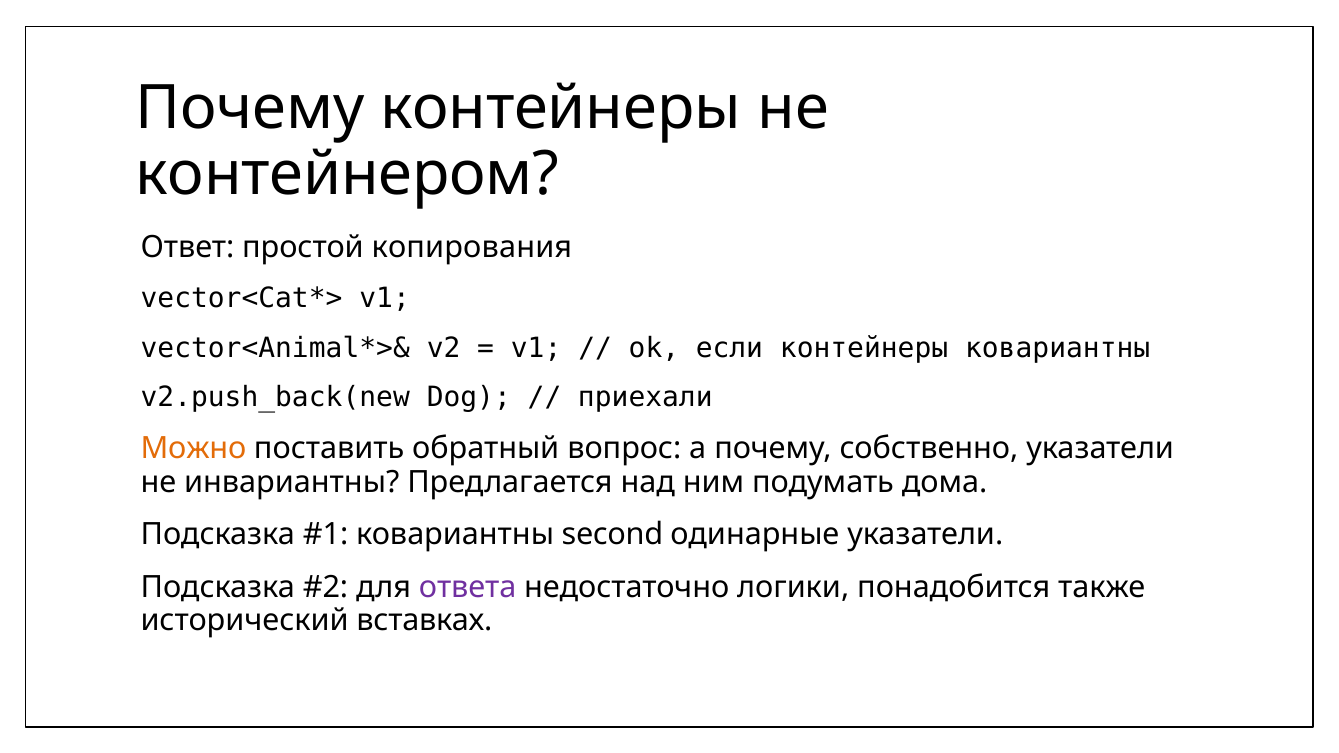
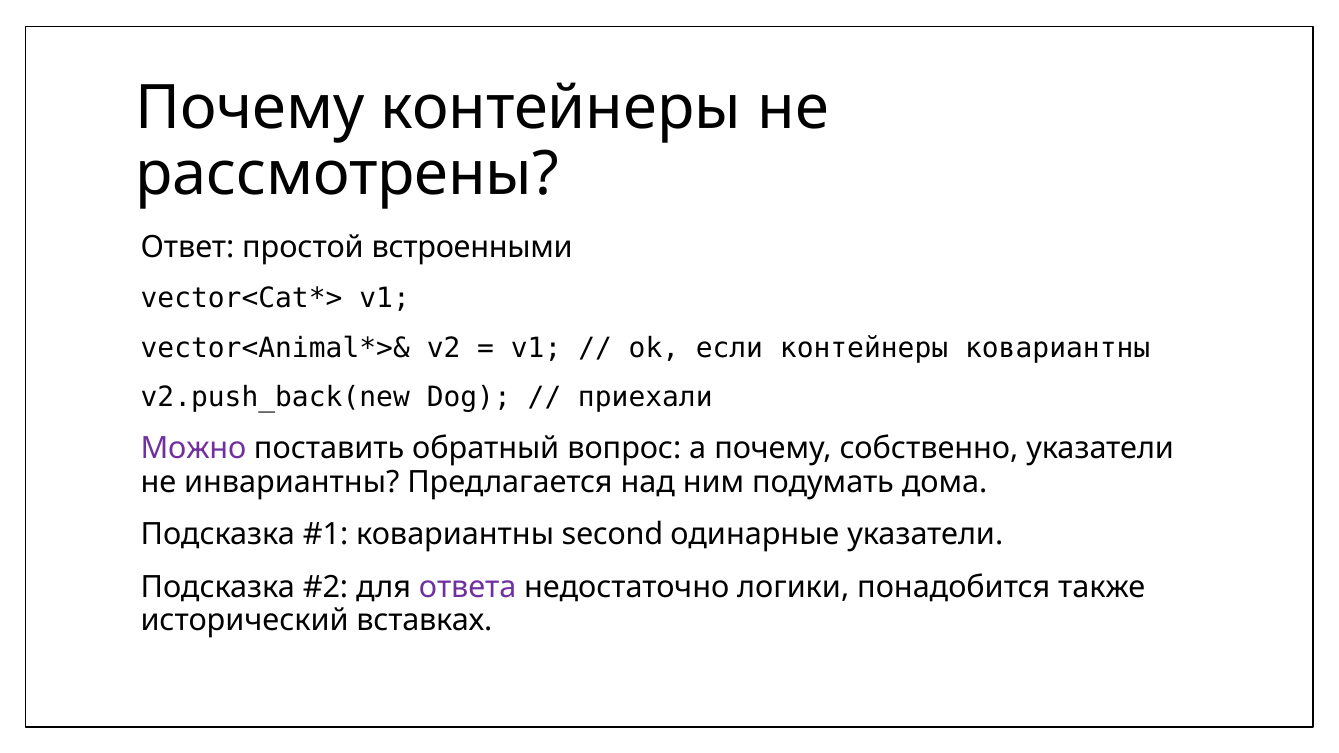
контейнером: контейнером -> рассмотрены
копирования: копирования -> встроенными
Можно colour: orange -> purple
